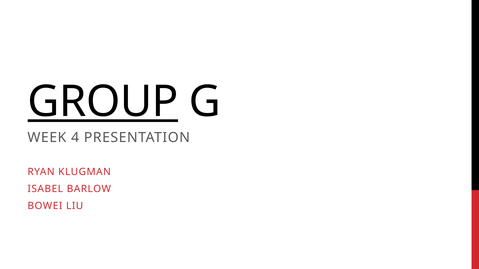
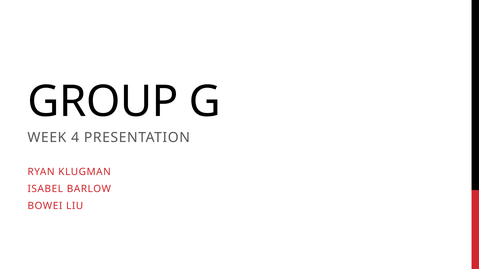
GROUP underline: present -> none
